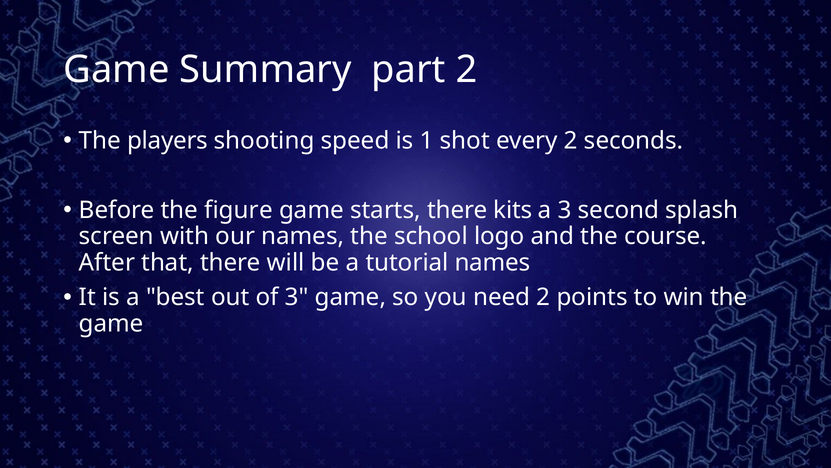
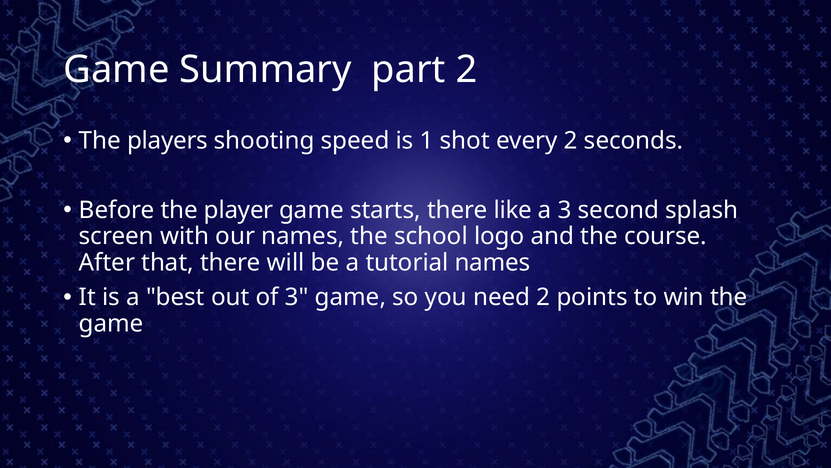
figure: figure -> player
kits: kits -> like
